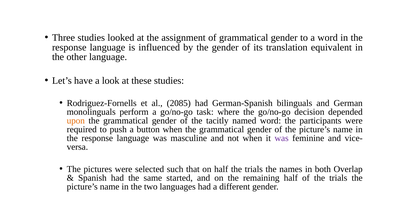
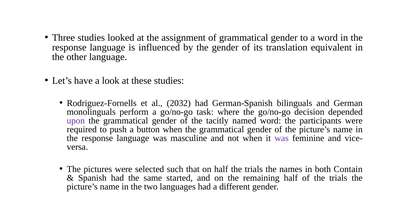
2085: 2085 -> 2032
upon colour: orange -> purple
Overlap: Overlap -> Contain
